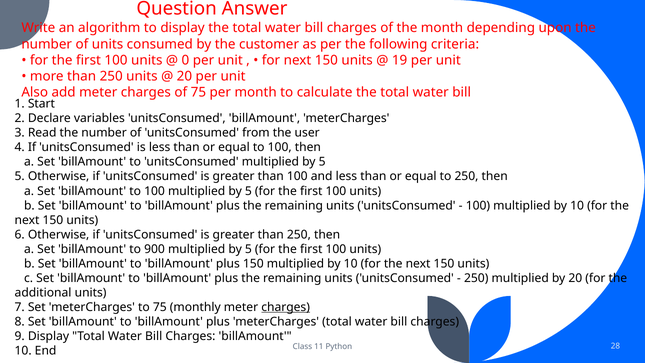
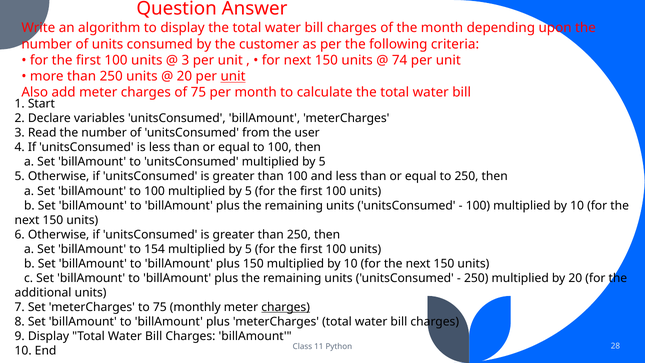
0 at (185, 60): 0 -> 3
19: 19 -> 74
unit at (233, 76) underline: none -> present
900: 900 -> 154
